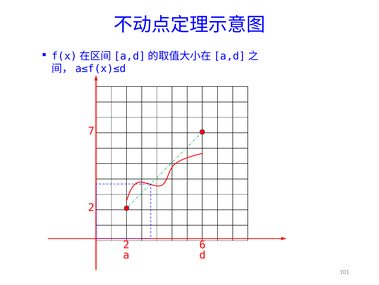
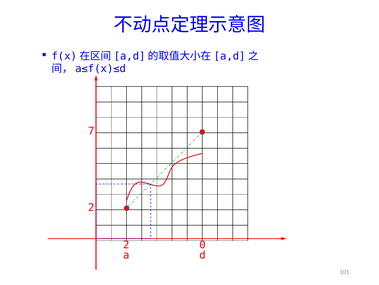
6: 6 -> 0
